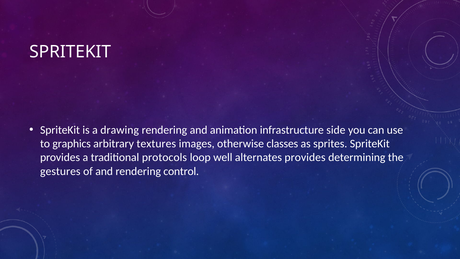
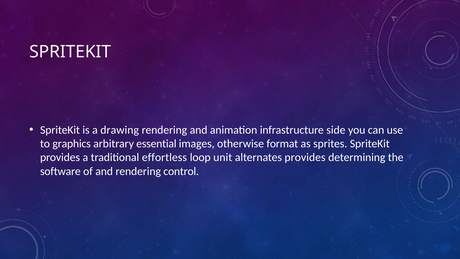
textures: textures -> essential
classes: classes -> format
protocols: protocols -> effortless
well: well -> unit
gestures: gestures -> software
